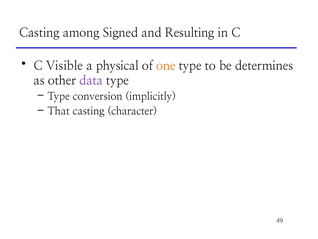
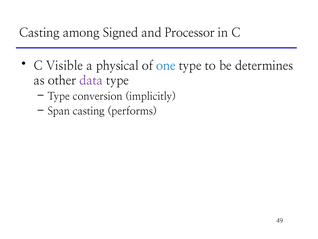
Resulting: Resulting -> Processor
one colour: orange -> blue
That: That -> Span
character: character -> performs
